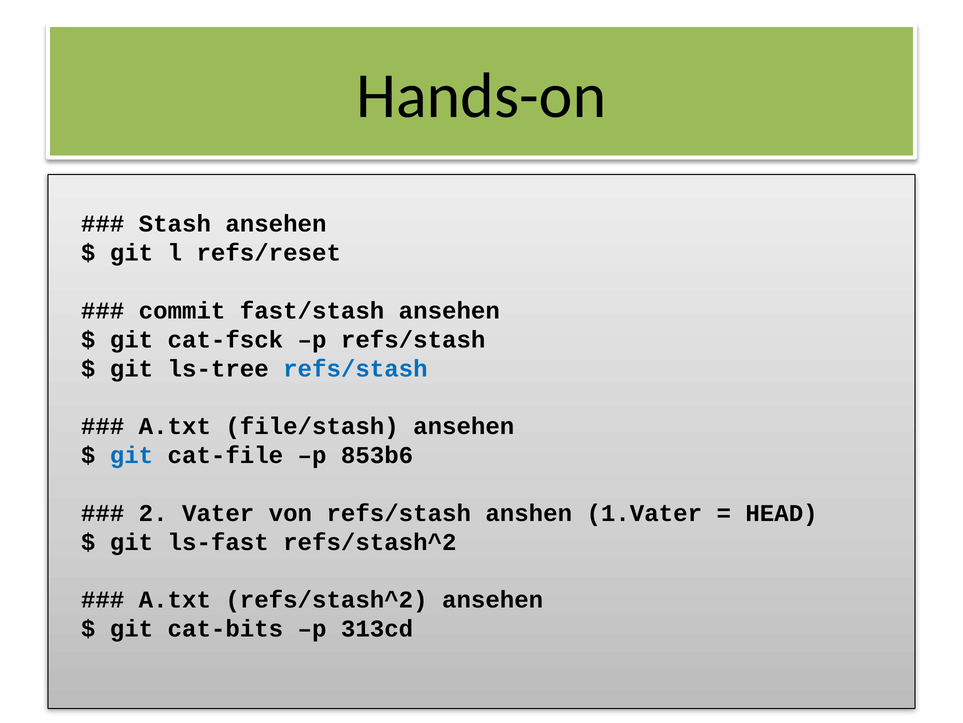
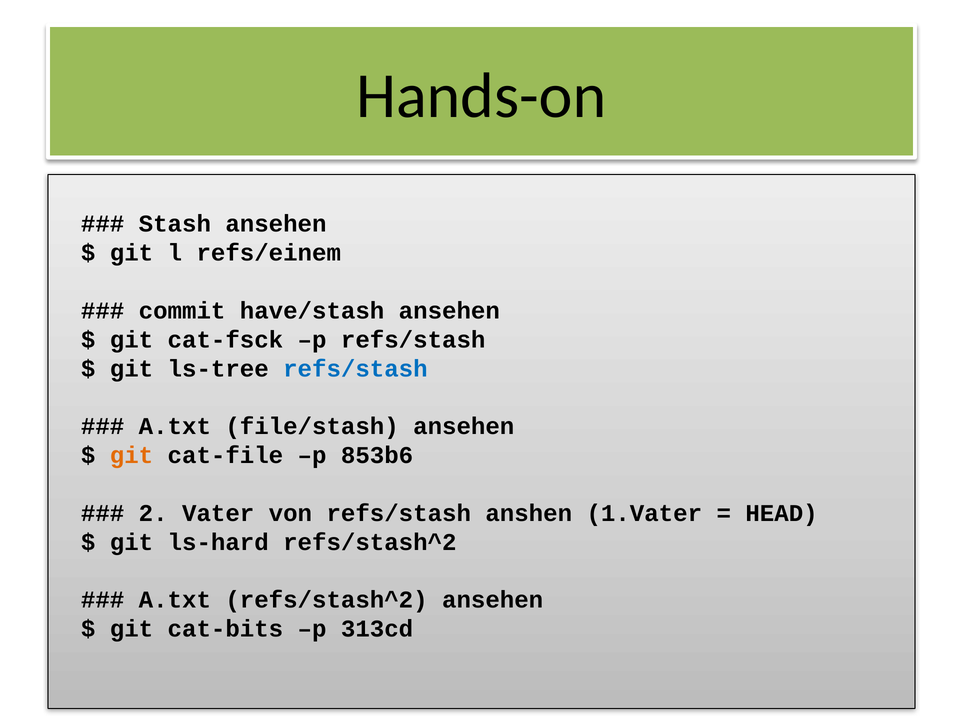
refs/reset: refs/reset -> refs/einem
fast/stash: fast/stash -> have/stash
git at (132, 455) colour: blue -> orange
ls-fast: ls-fast -> ls-hard
